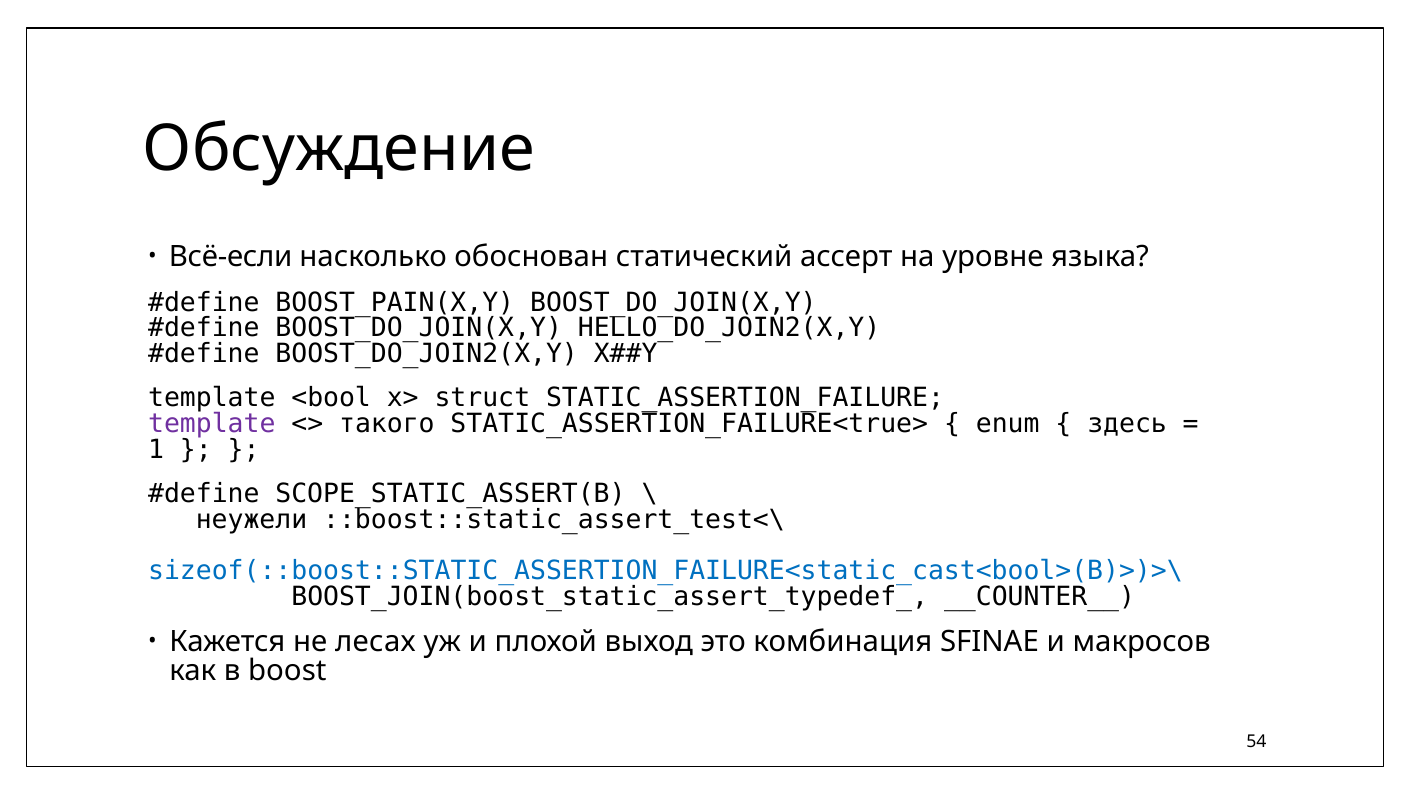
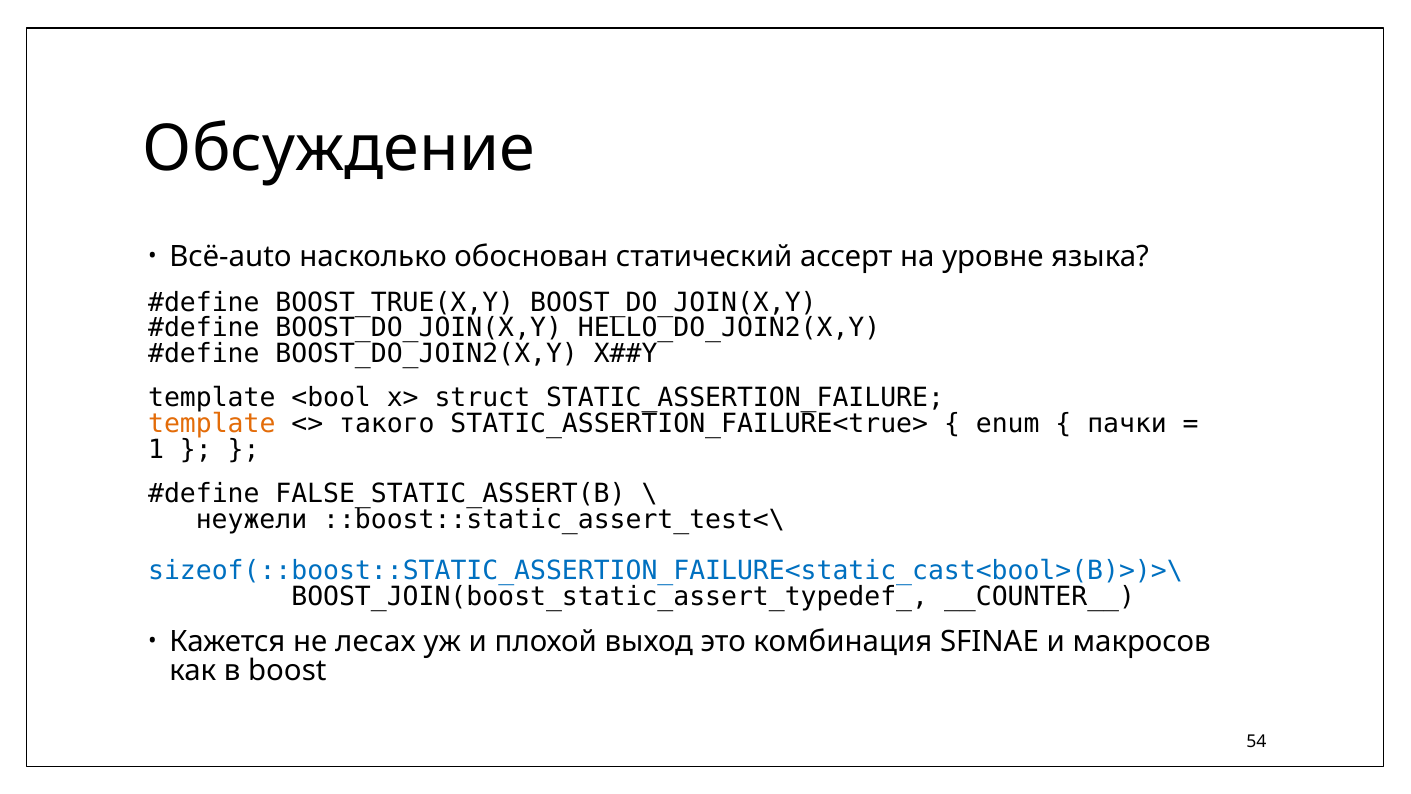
Всё-если: Всё-если -> Всё-auto
BOOST_PAIN(X,Y: BOOST_PAIN(X,Y -> BOOST_TRUE(X,Y
template at (212, 424) colour: purple -> orange
здесь: здесь -> пачки
SCOPE_STATIC_ASSERT(B: SCOPE_STATIC_ASSERT(B -> FALSE_STATIC_ASSERT(B
